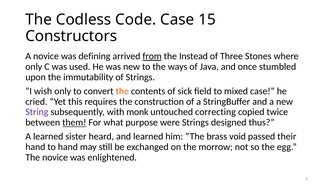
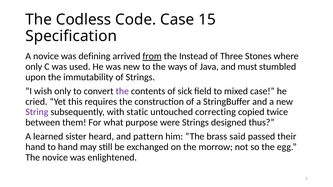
Constructors: Constructors -> Specification
once: once -> must
the at (122, 91) colour: orange -> purple
monk: monk -> static
them underline: present -> none
and learned: learned -> pattern
void: void -> said
